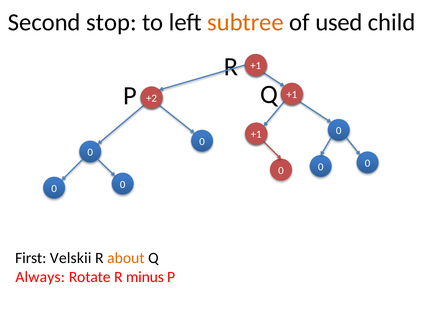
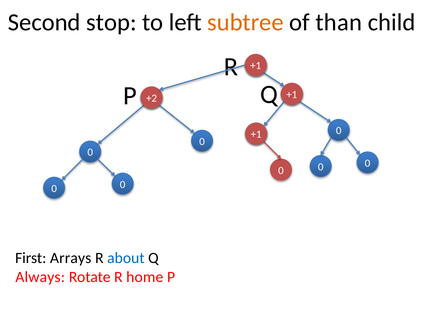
used: used -> than
Velskii: Velskii -> Arrays
about colour: orange -> blue
minus: minus -> home
